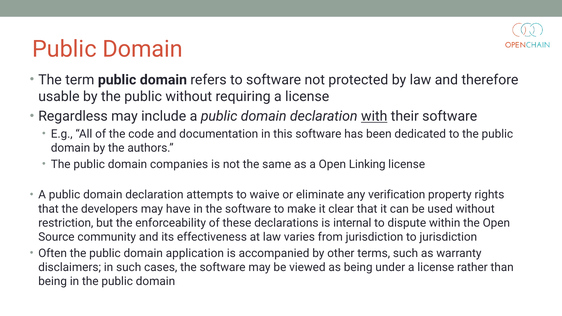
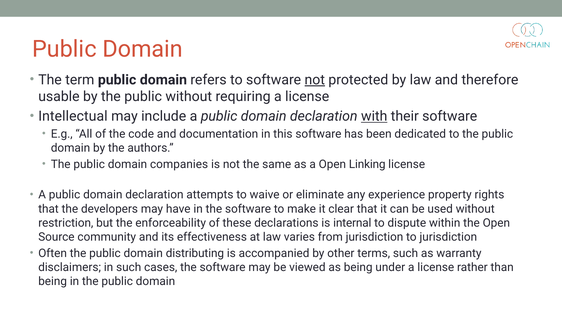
not at (315, 80) underline: none -> present
Regardless: Regardless -> Intellectual
verification: verification -> experience
application: application -> distributing
